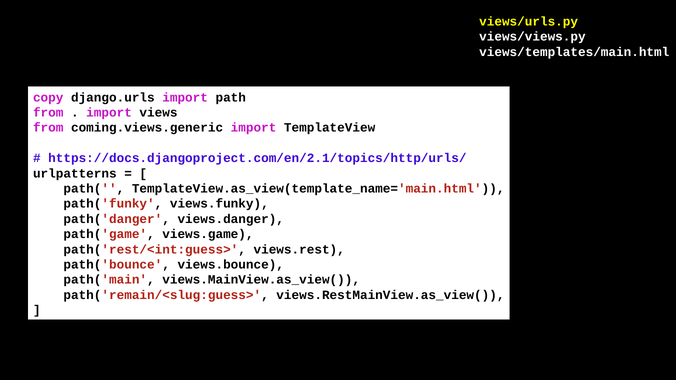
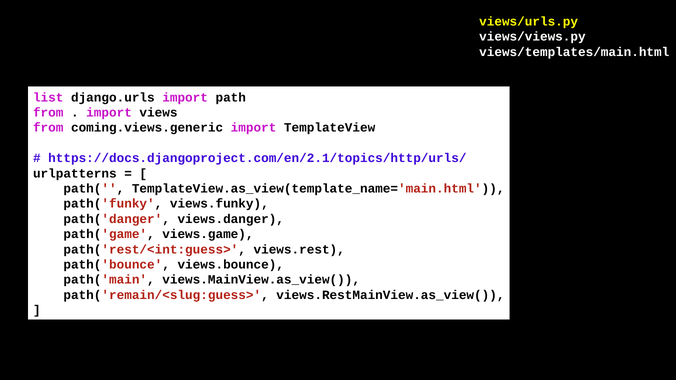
copy: copy -> list
